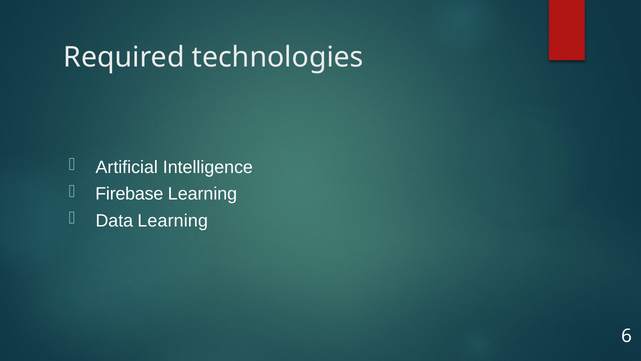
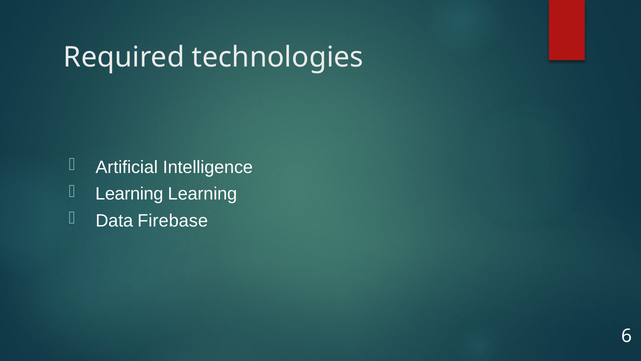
Firebase at (129, 194): Firebase -> Learning
Data Learning: Learning -> Firebase
